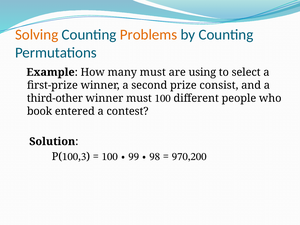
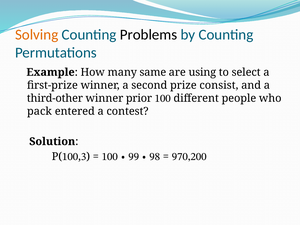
Problems colour: orange -> black
many must: must -> same
winner must: must -> prior
book: book -> pack
